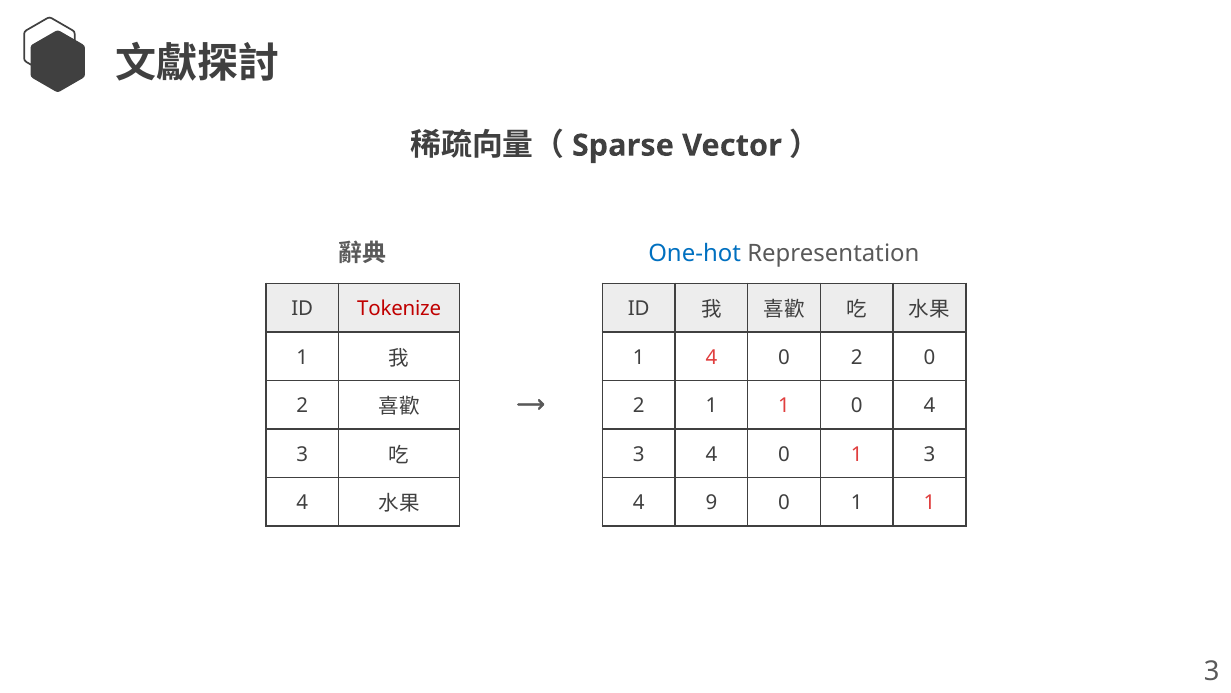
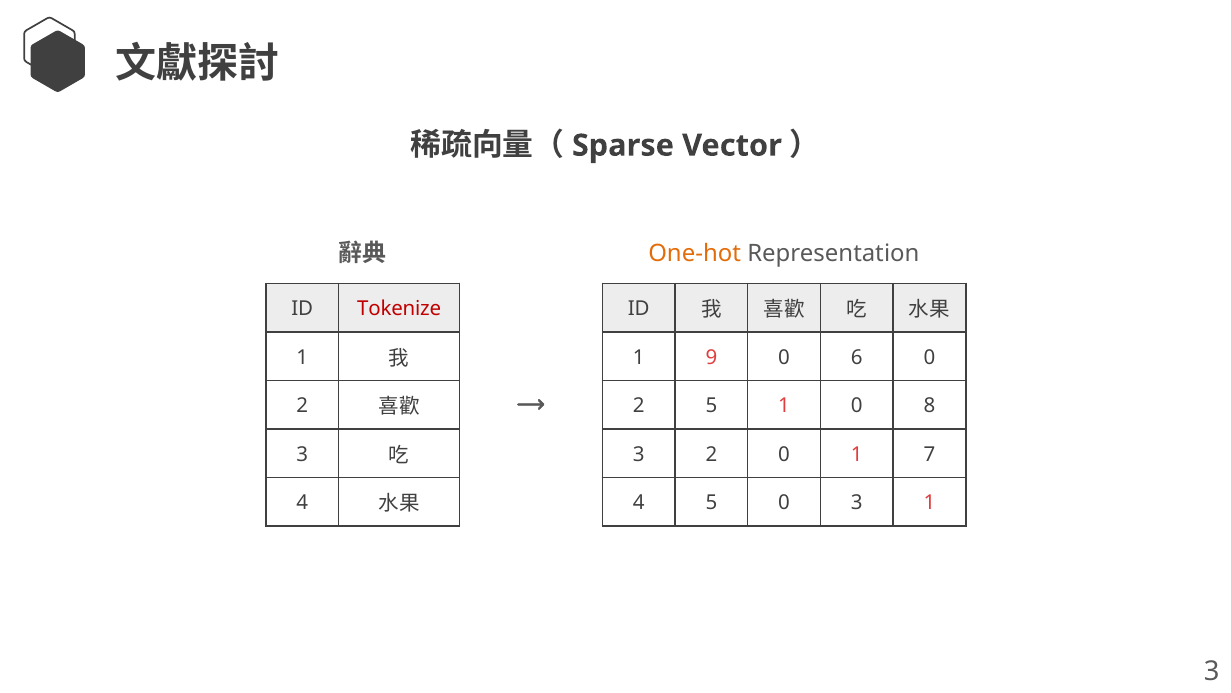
One-hot colour: blue -> orange
1 4: 4 -> 9
2 at (857, 357): 2 -> 6
2 1: 1 -> 5
0 4: 4 -> 8
4 at (711, 454): 4 -> 2
1 3: 3 -> 7
4 9: 9 -> 5
1 at (857, 503): 1 -> 3
